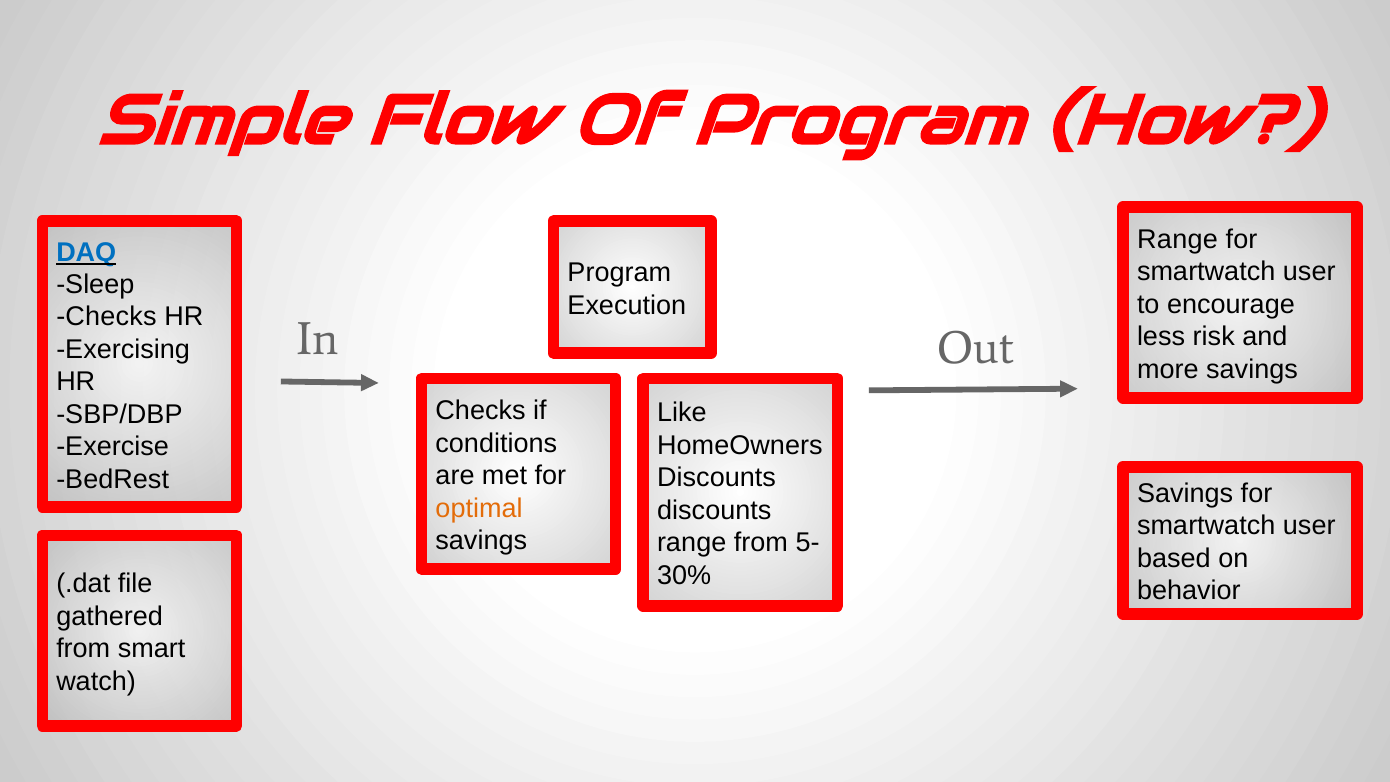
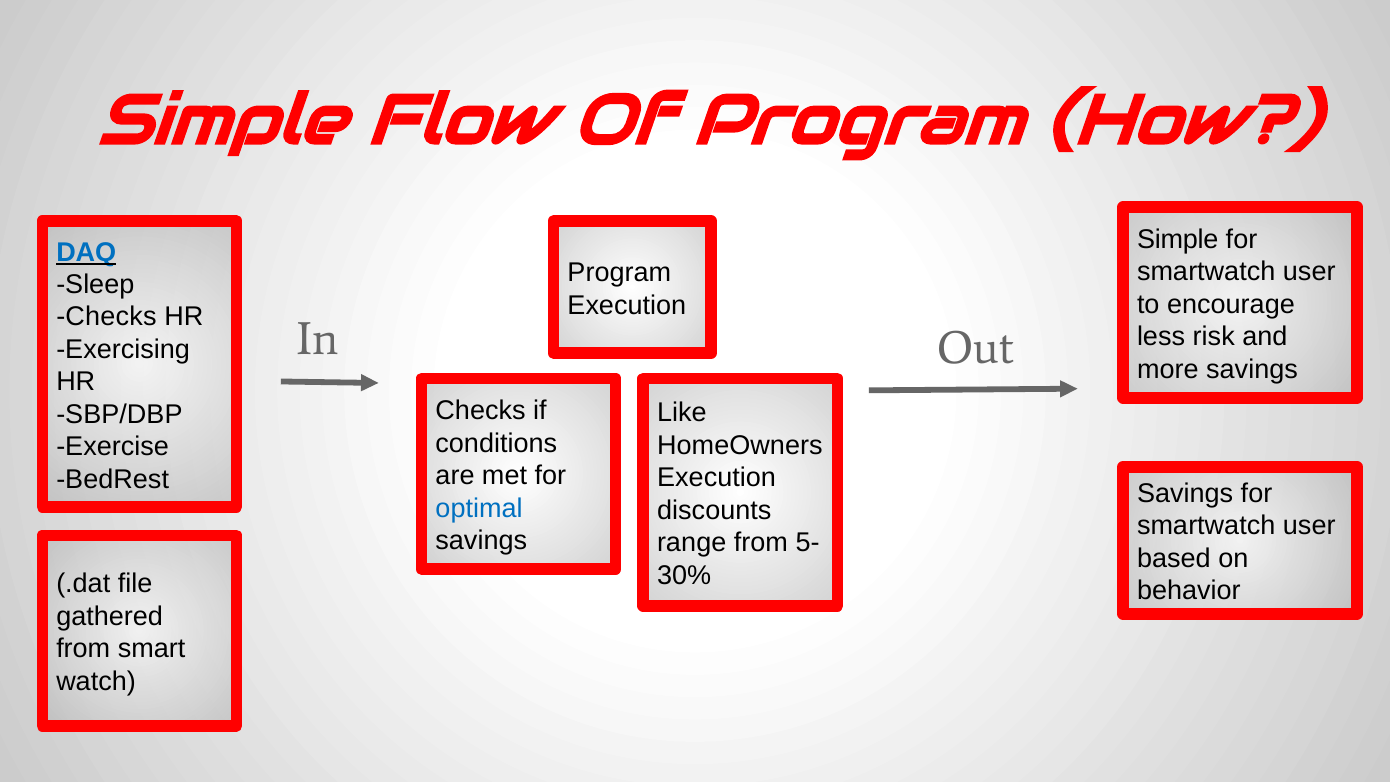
Range at (1178, 239): Range -> Simple
Discounts at (717, 478): Discounts -> Execution
optimal colour: orange -> blue
